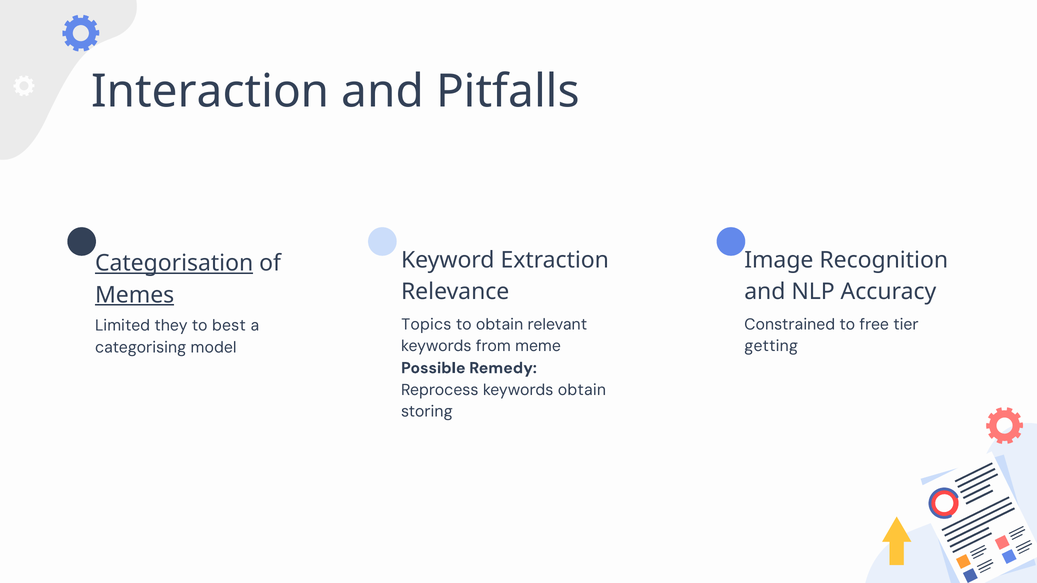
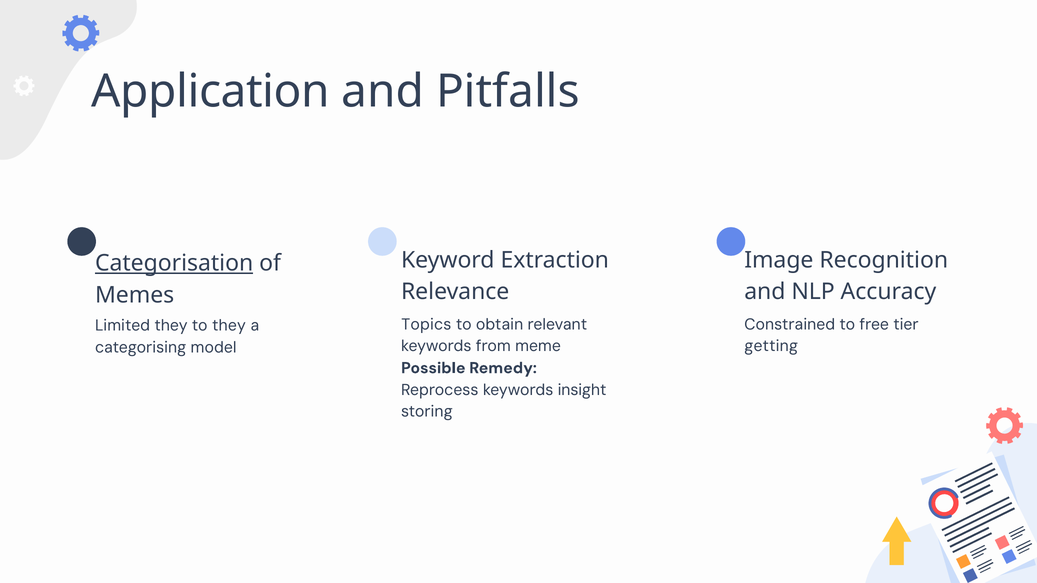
Interaction: Interaction -> Application
Memes underline: present -> none
to best: best -> they
keywords obtain: obtain -> insight
